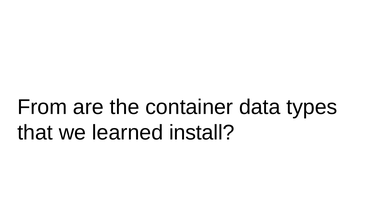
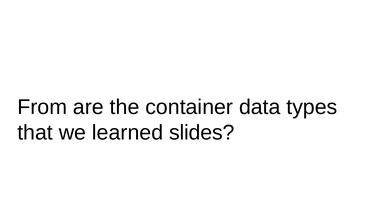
install: install -> slides
